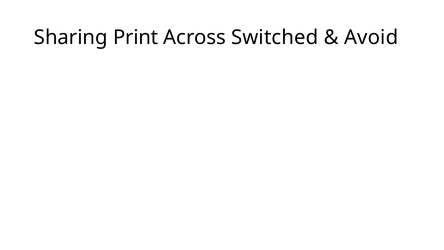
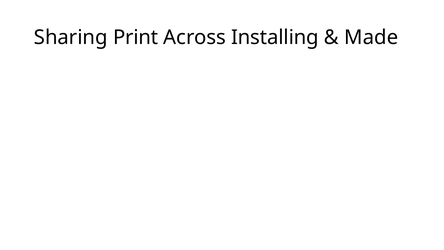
Switched: Switched -> Installing
Avoid: Avoid -> Made
